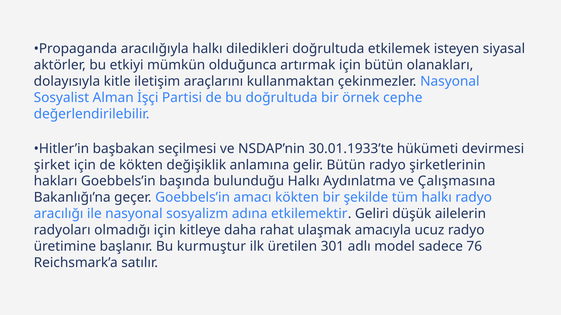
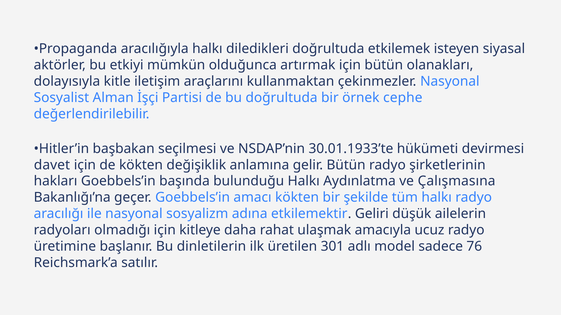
şirket: şirket -> davet
kurmuştur: kurmuştur -> dinletilerin
